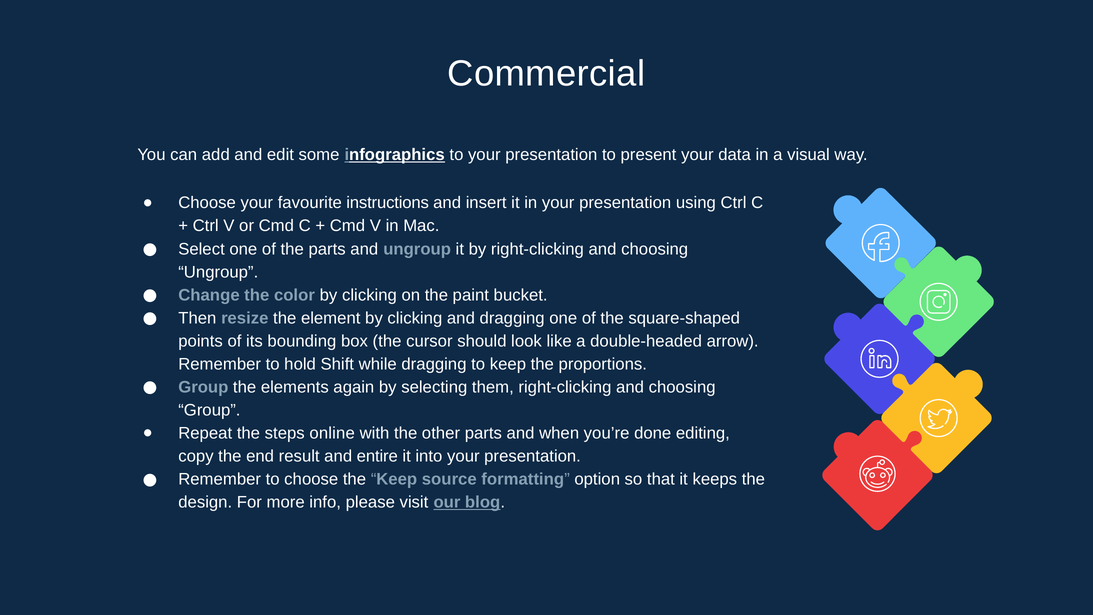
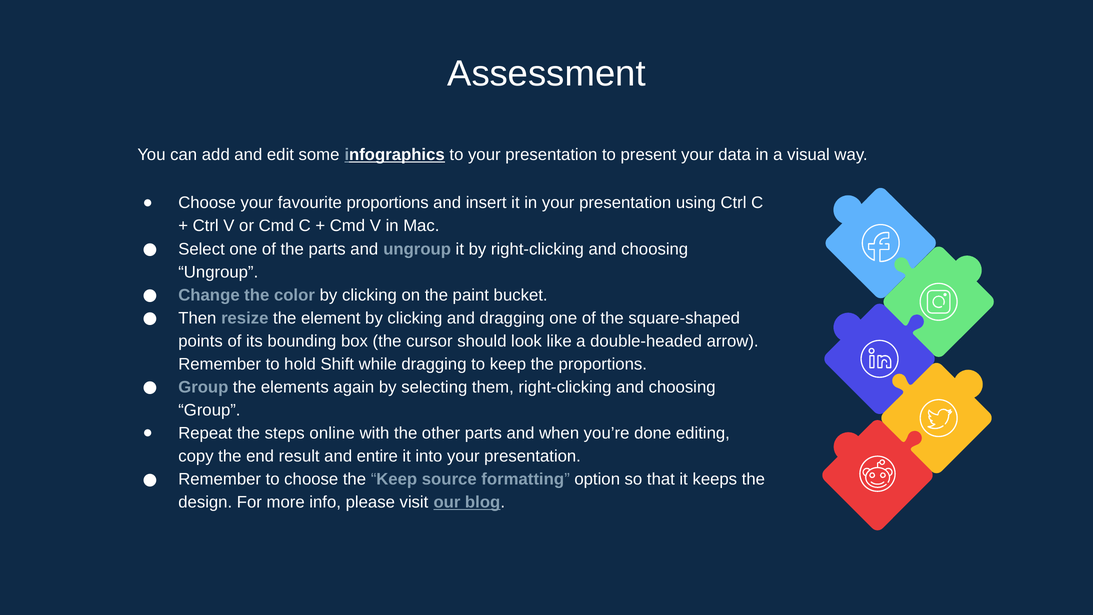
Commercial: Commercial -> Assessment
favourite instructions: instructions -> proportions
